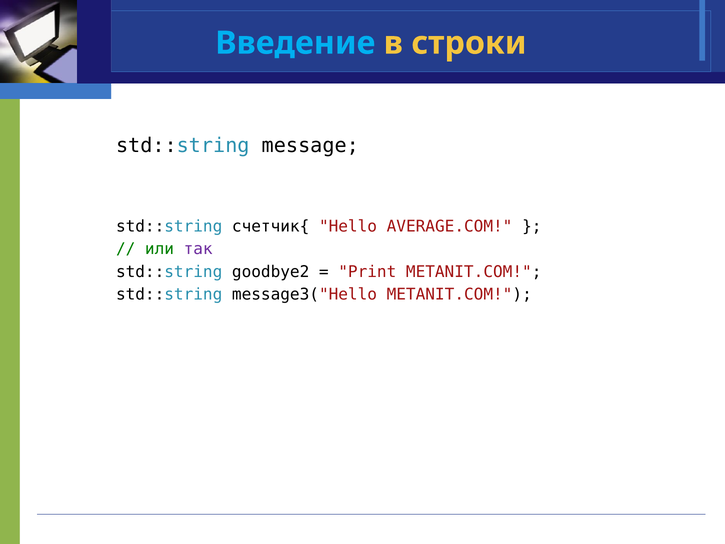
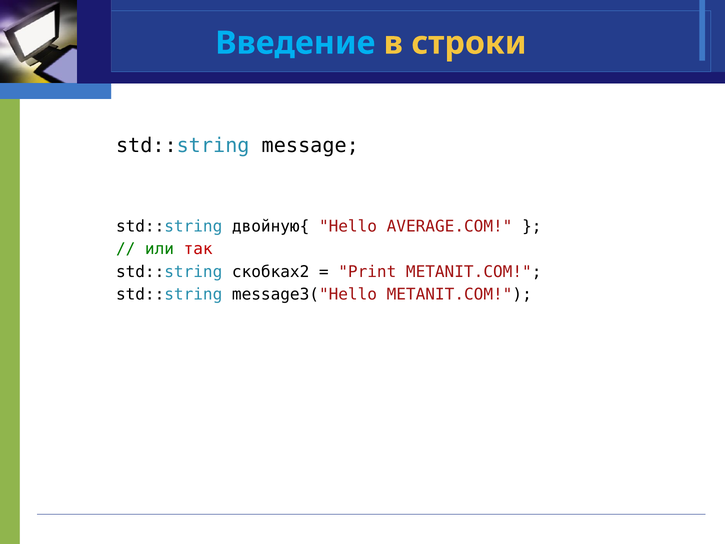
счетчик{: счетчик{ -> двойную{
так colour: purple -> red
goodbye2: goodbye2 -> скобках2
